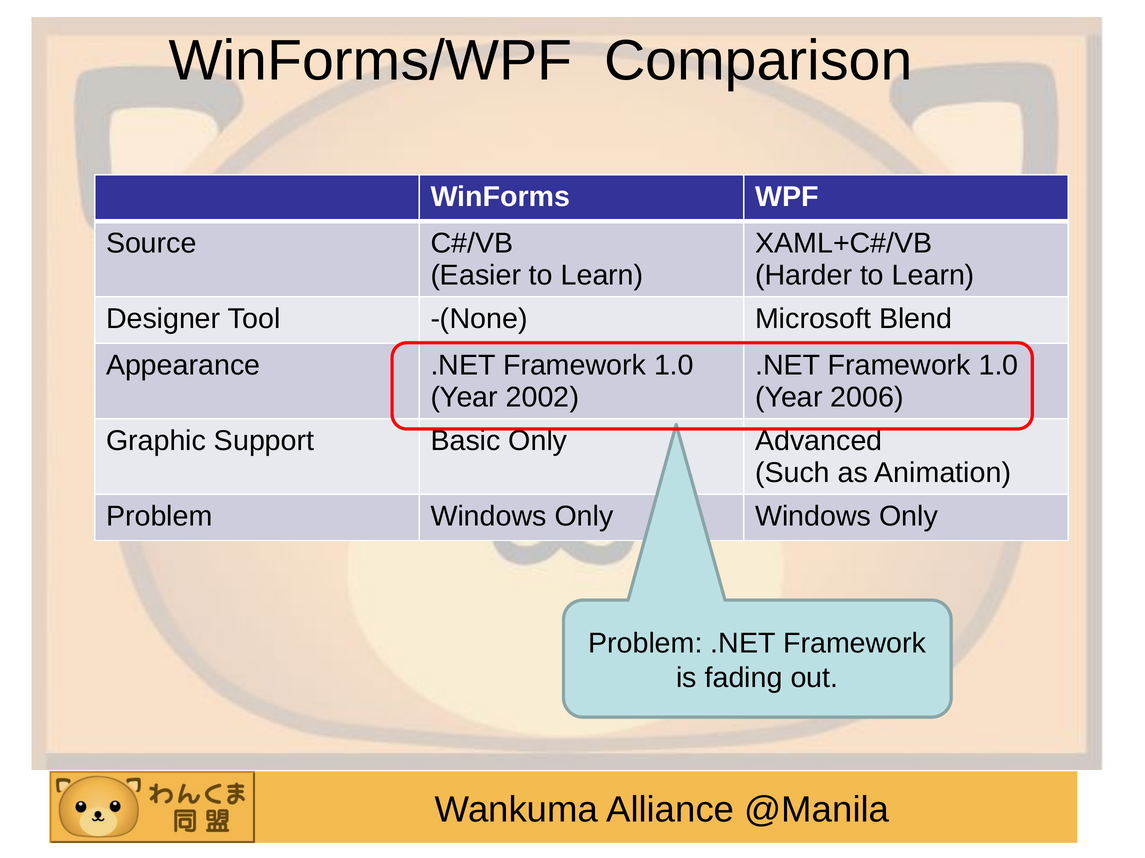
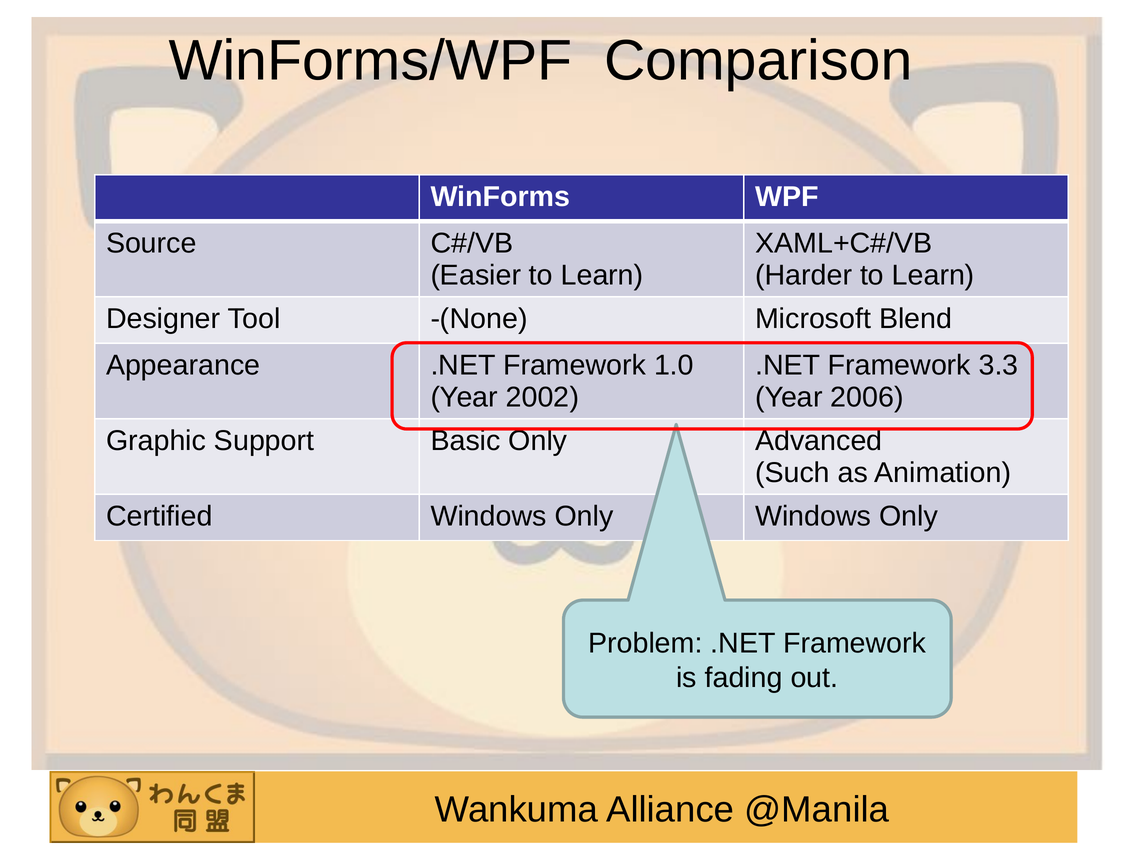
1.0 at (999, 366): 1.0 -> 3.3
Problem at (159, 517): Problem -> Certified
